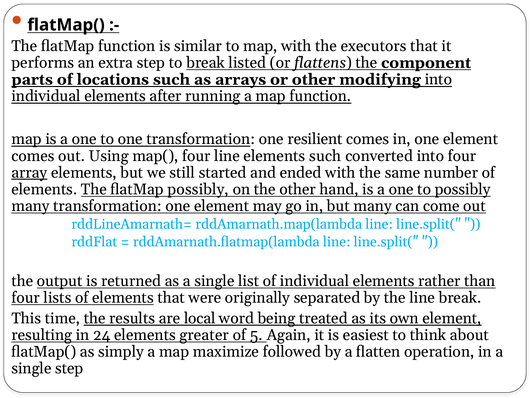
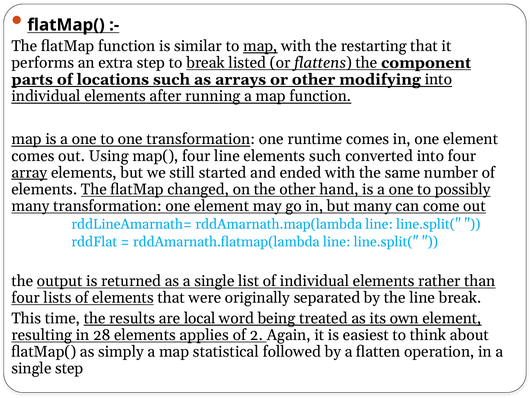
map at (260, 46) underline: none -> present
executors: executors -> restarting
resilient: resilient -> runtime
flatMap possibly: possibly -> changed
24: 24 -> 28
greater: greater -> applies
5: 5 -> 2
maximize: maximize -> statistical
